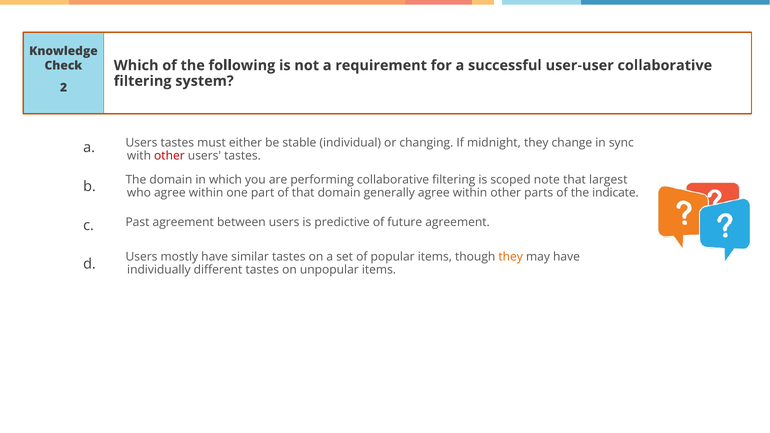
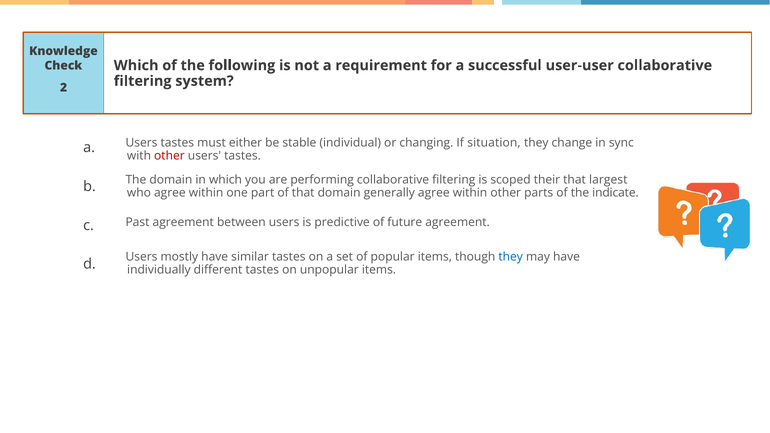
midnight: midnight -> situation
note: note -> their
they at (511, 257) colour: orange -> blue
